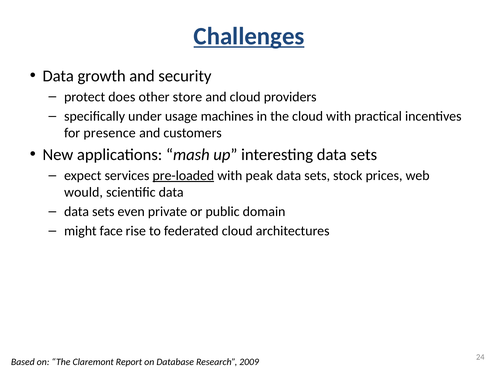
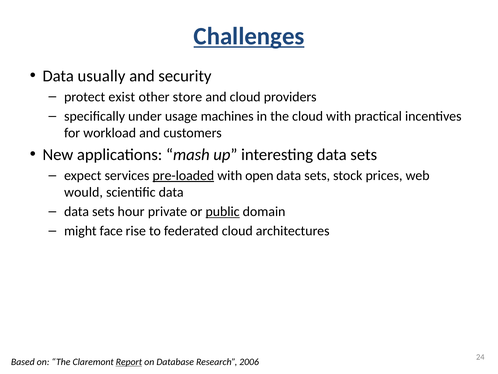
growth: growth -> usually
does: does -> exist
presence: presence -> workload
peak: peak -> open
even: even -> hour
public underline: none -> present
Report underline: none -> present
2009: 2009 -> 2006
